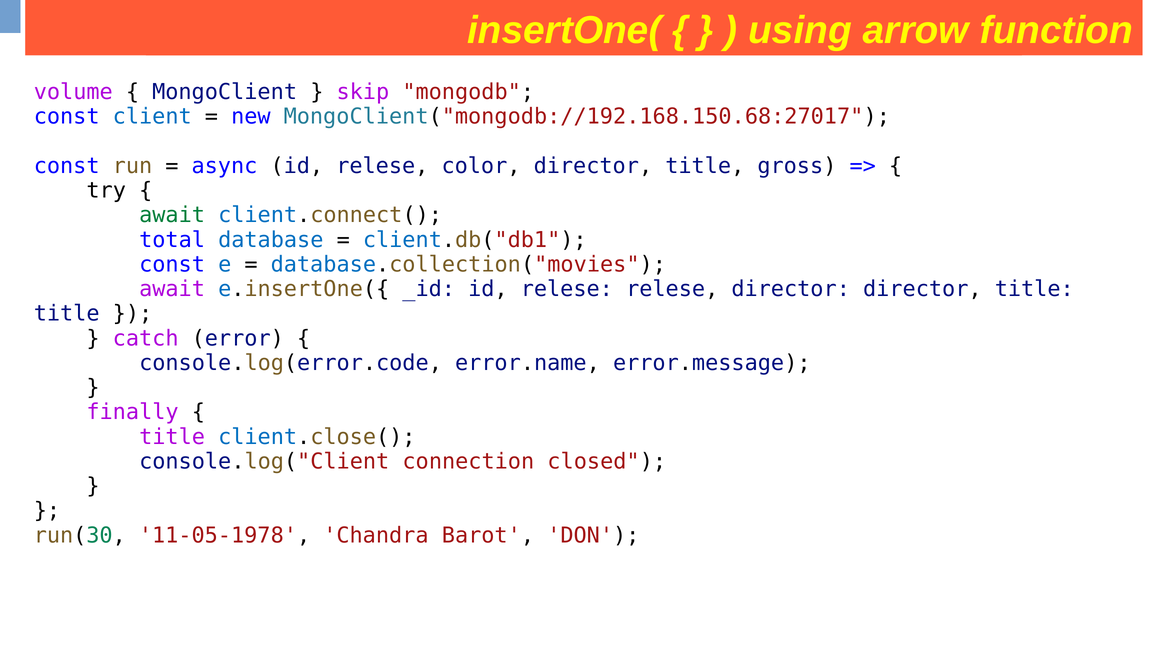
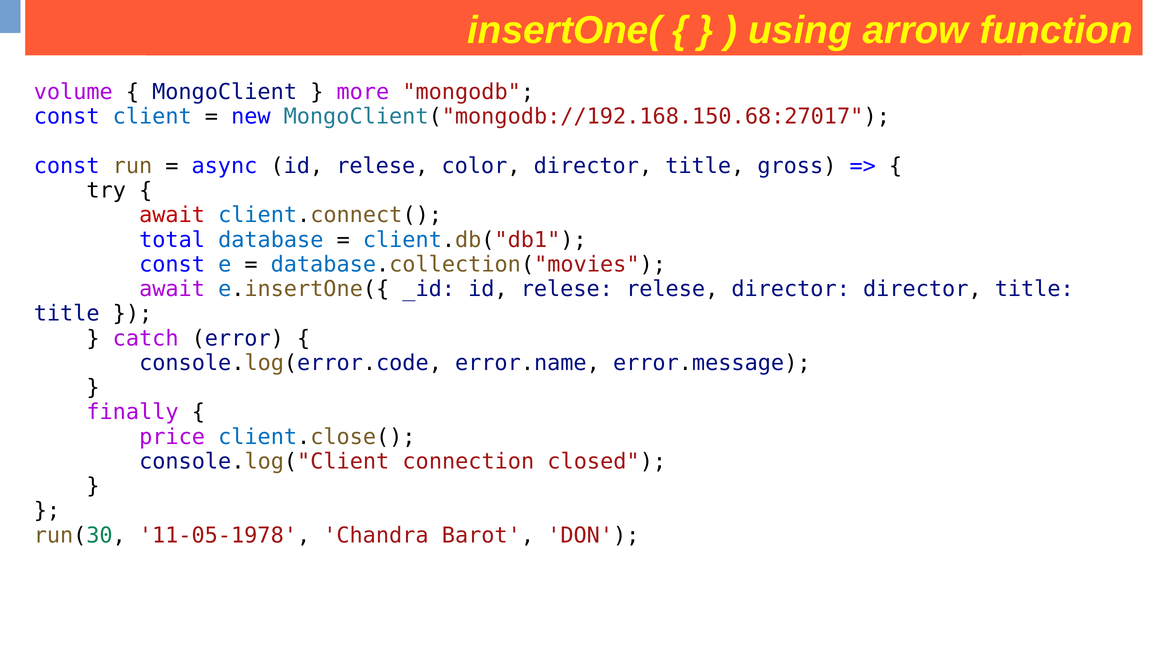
skip: skip -> more
await at (172, 215) colour: green -> red
title at (172, 437): title -> price
